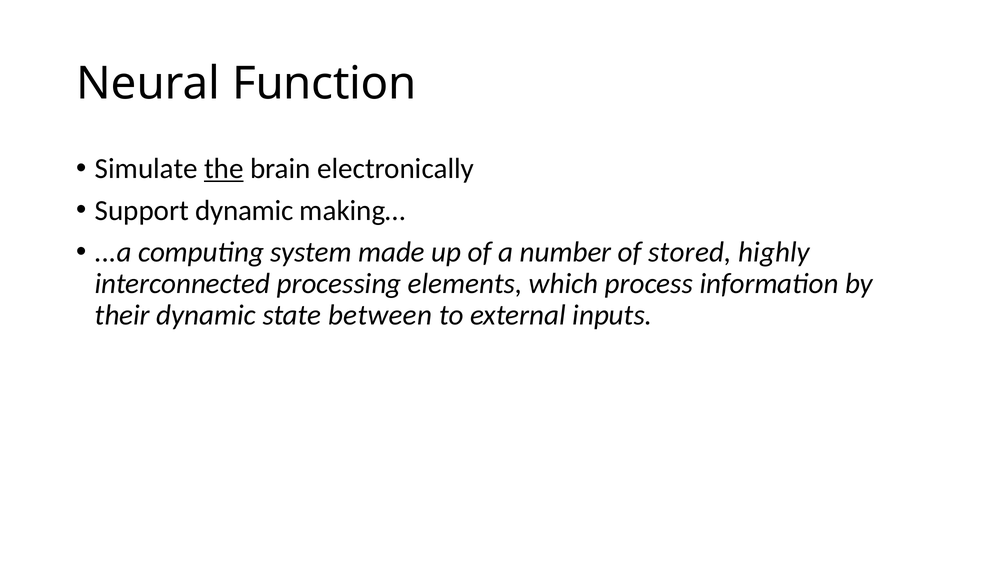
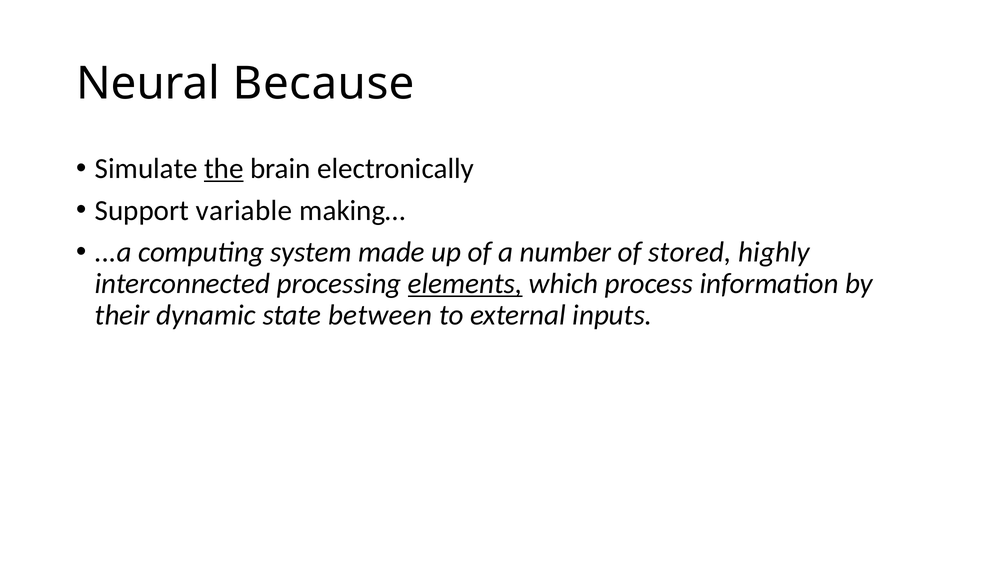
Function: Function -> Because
Support dynamic: dynamic -> variable
elements underline: none -> present
